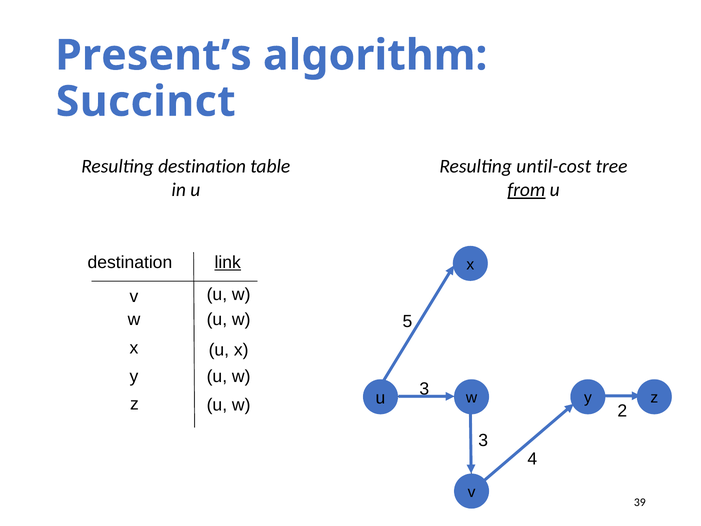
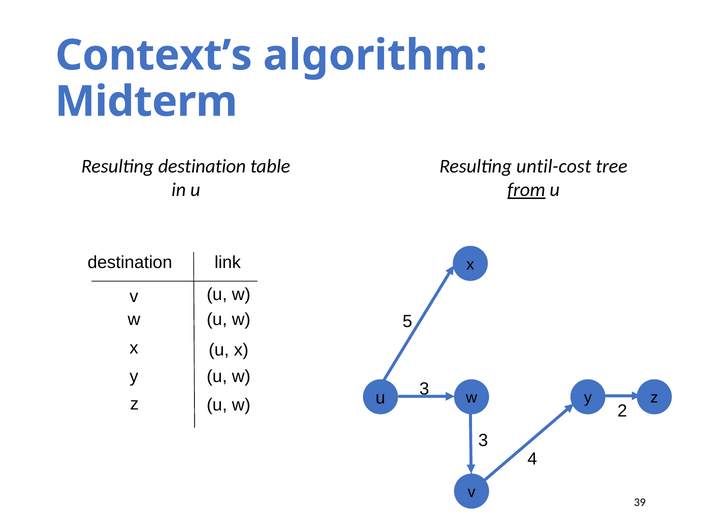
Present’s: Present’s -> Context’s
Succinct: Succinct -> Midterm
link underline: present -> none
